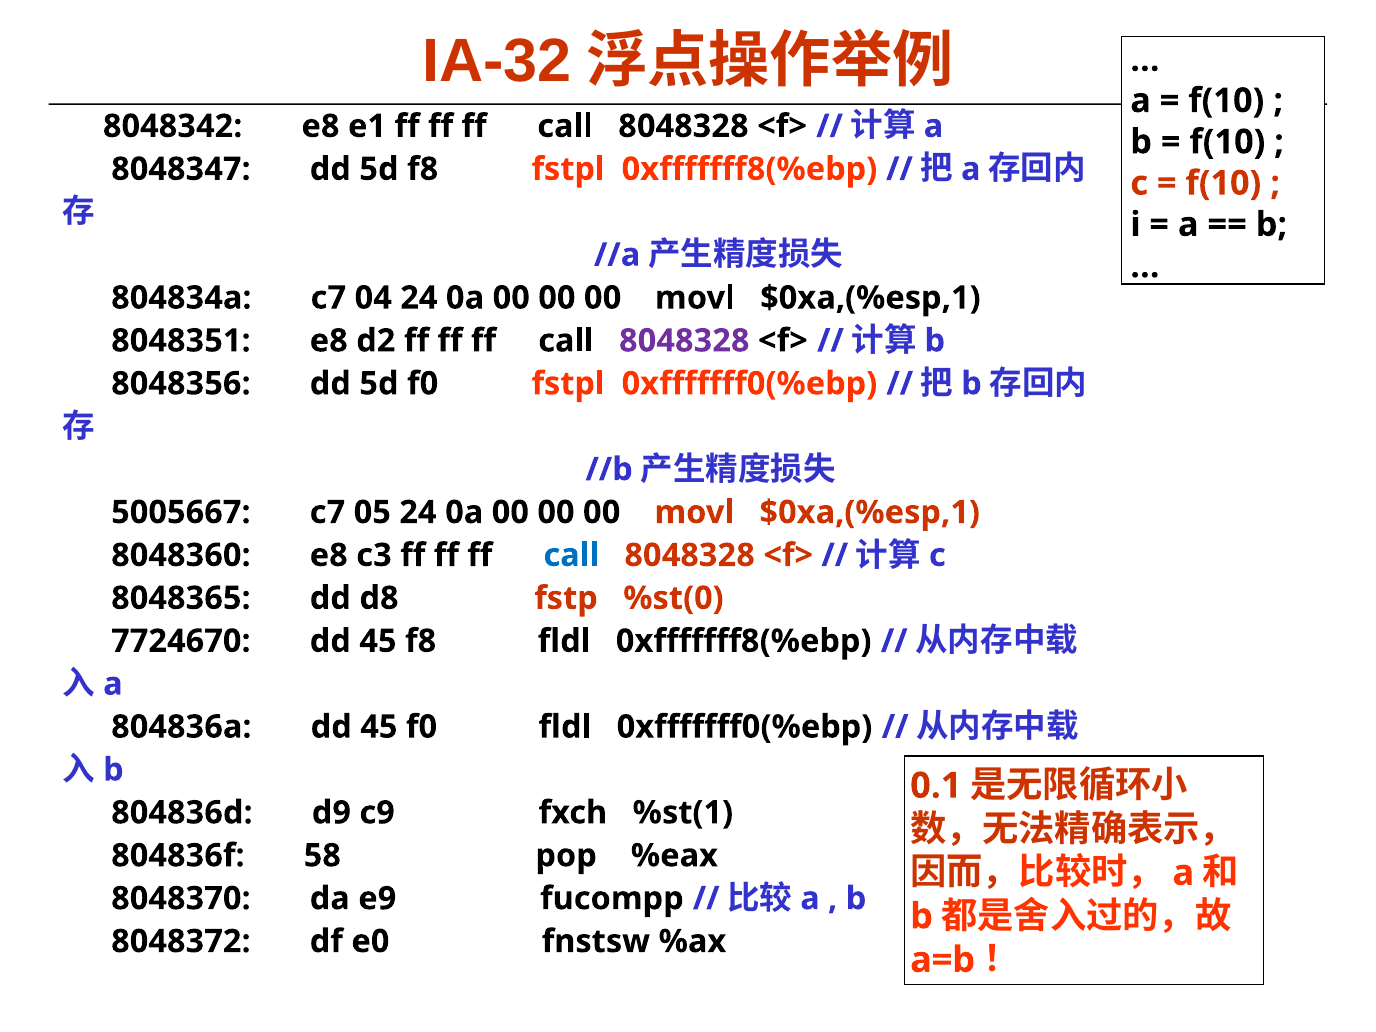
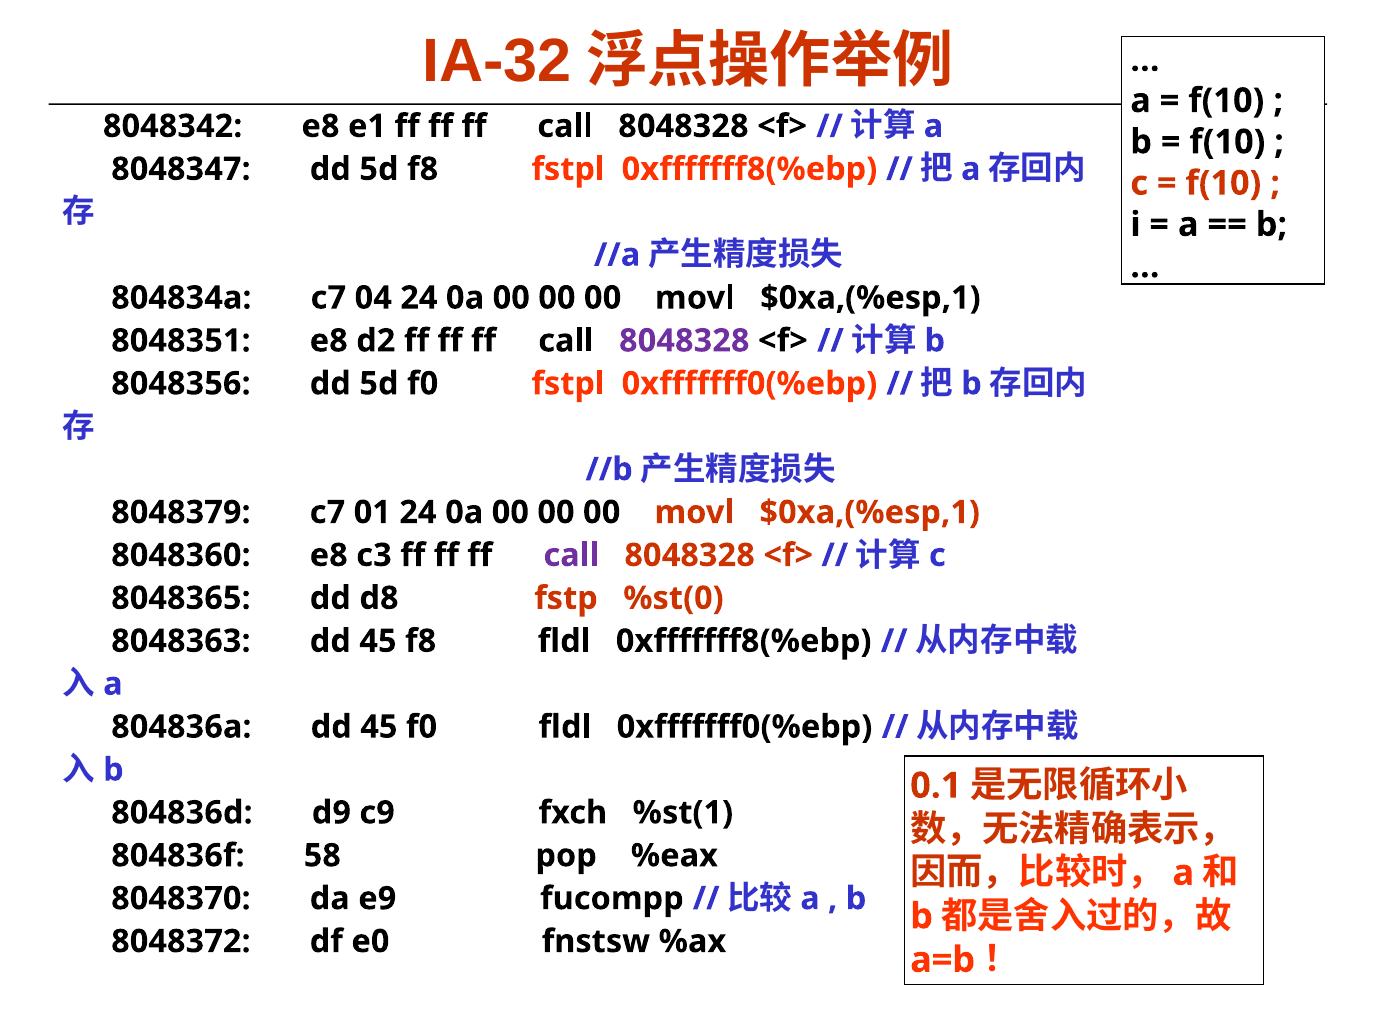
5005667: 5005667 -> 8048379
05: 05 -> 01
call at (571, 555) colour: blue -> purple
7724670: 7724670 -> 8048363
